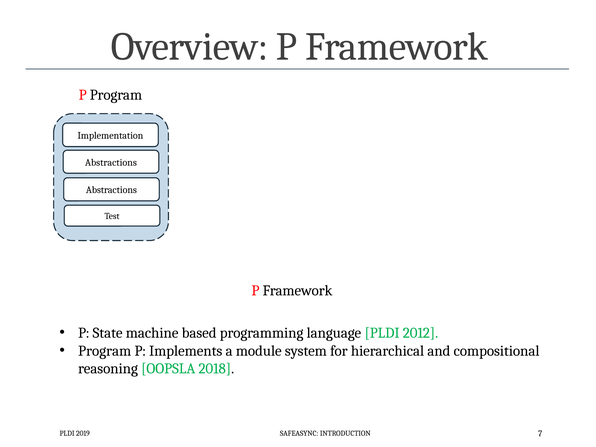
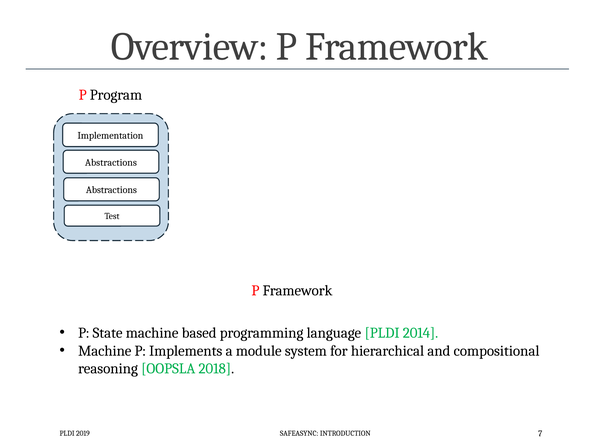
2012: 2012 -> 2014
Program at (105, 351): Program -> Machine
